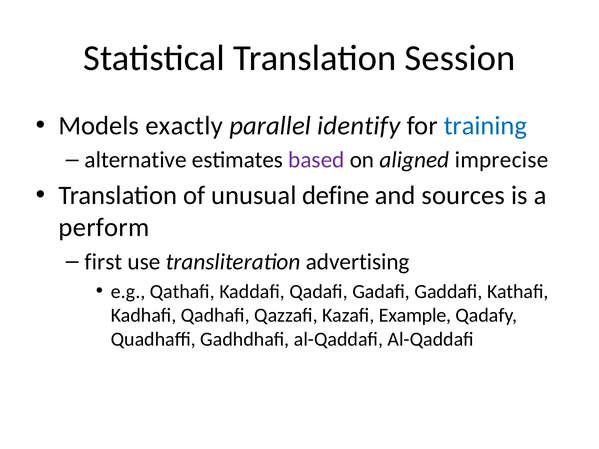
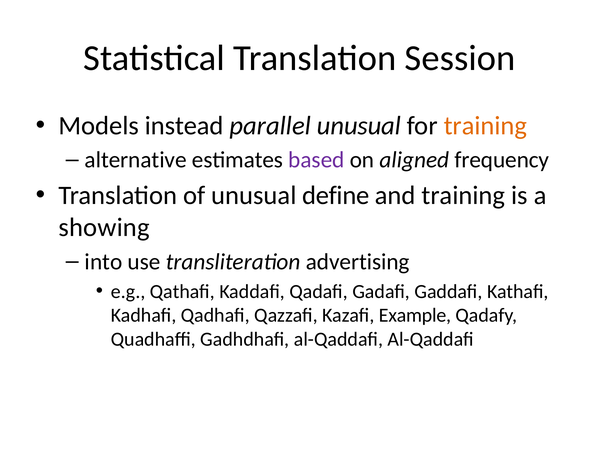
exactly: exactly -> instead
parallel identify: identify -> unusual
training at (485, 126) colour: blue -> orange
imprecise: imprecise -> frequency
and sources: sources -> training
perform: perform -> showing
first: first -> into
